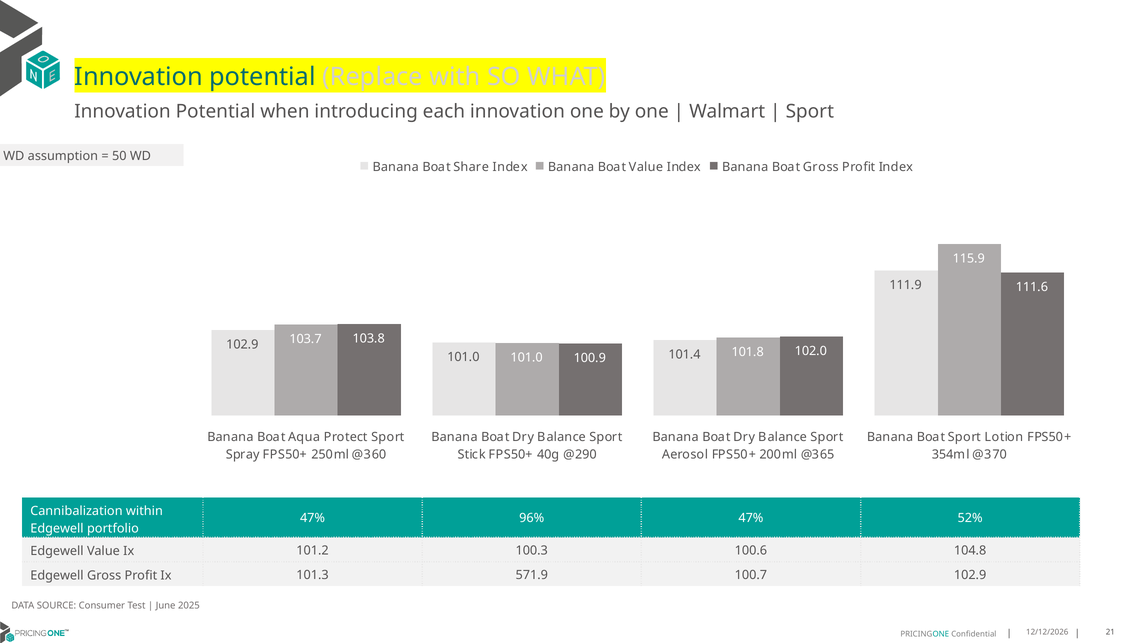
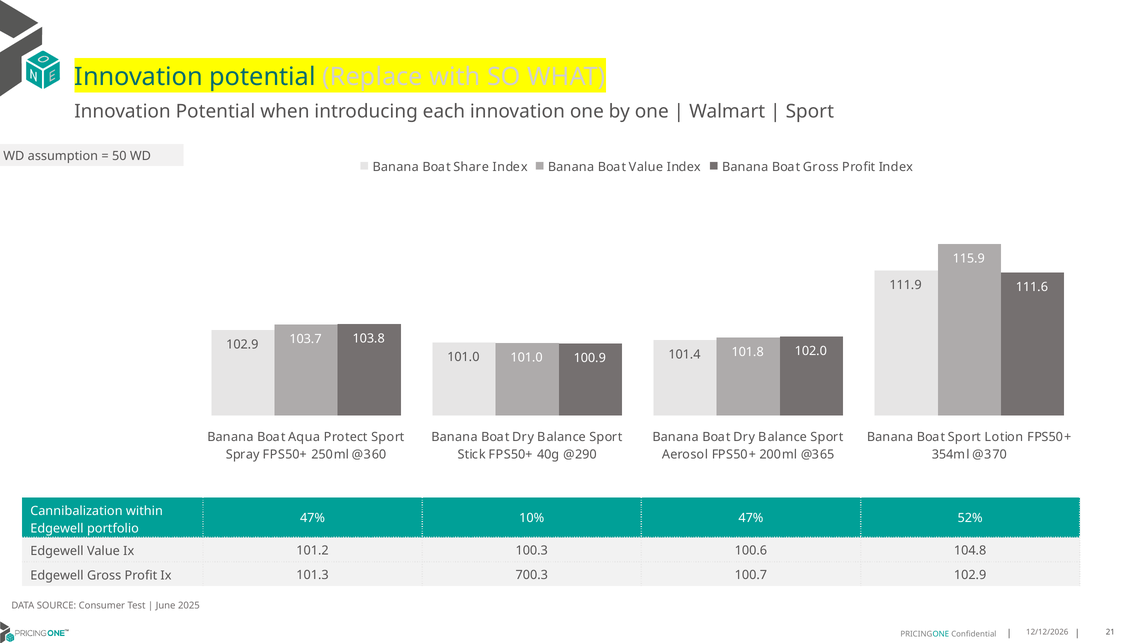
96%: 96% -> 10%
571.9: 571.9 -> 700.3
